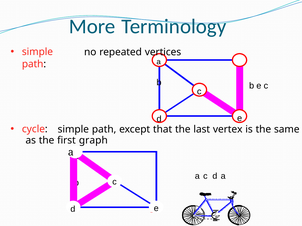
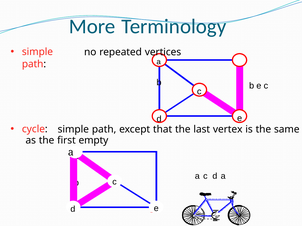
graph: graph -> empty
